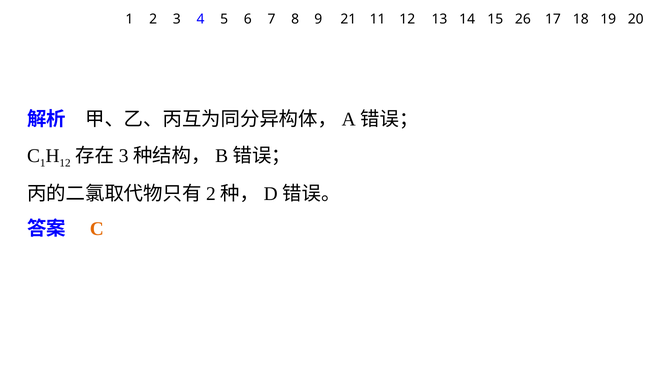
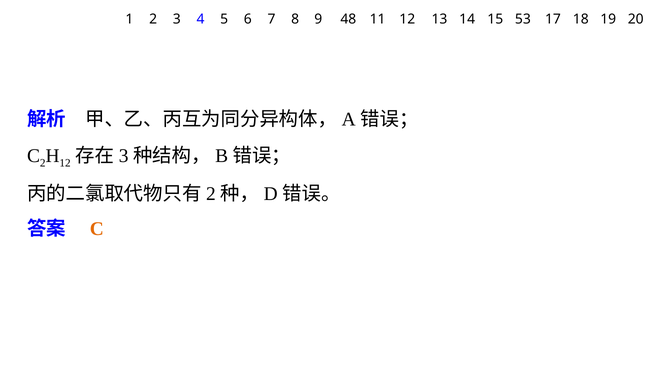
21: 21 -> 48
26: 26 -> 53
1 at (43, 163): 1 -> 2
